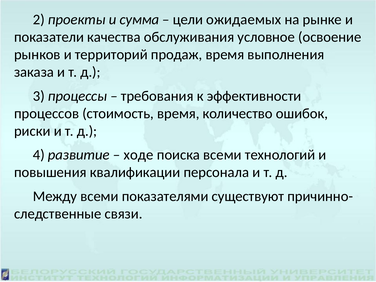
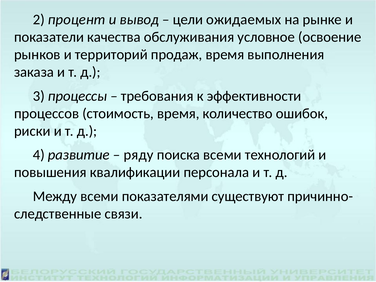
проекты: проекты -> процент
сумма: сумма -> вывод
ходе: ходе -> ряду
